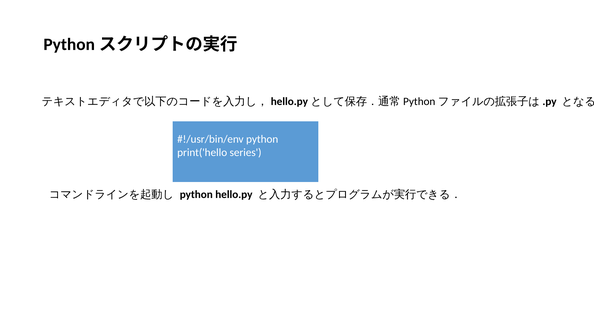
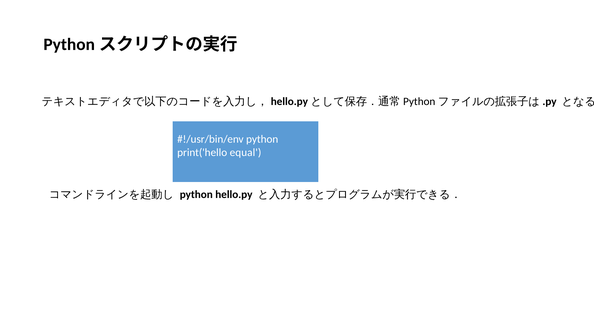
series: series -> equal
